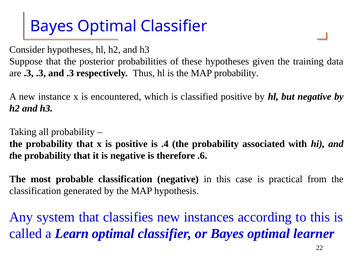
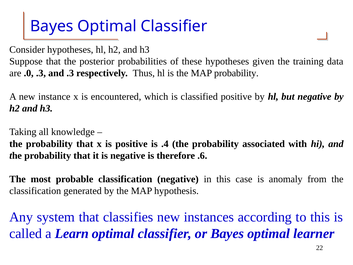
are .3: .3 -> .0
all probability: probability -> knowledge
practical: practical -> anomaly
